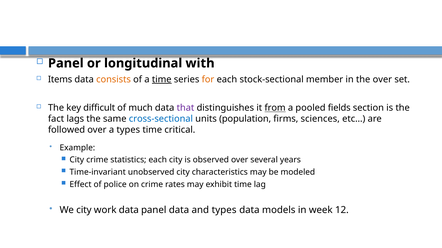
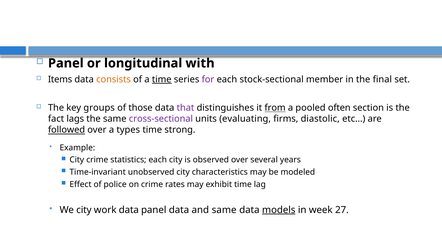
for colour: orange -> purple
the over: over -> final
difficult: difficult -> groups
much: much -> those
fields: fields -> often
cross-sectional colour: blue -> purple
population: population -> evaluating
sciences: sciences -> diastolic
followed underline: none -> present
critical: critical -> strong
and types: types -> same
models underline: none -> present
12: 12 -> 27
